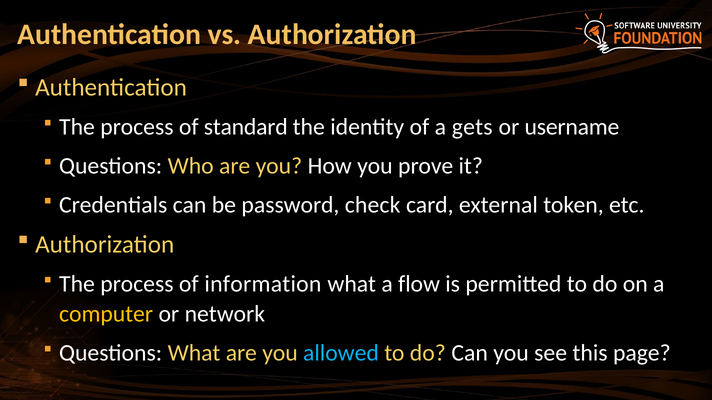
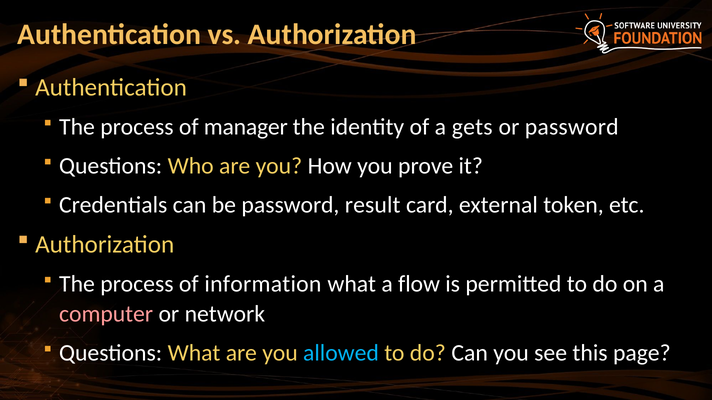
standard: standard -> manager
or username: username -> password
check: check -> result
computer colour: yellow -> pink
